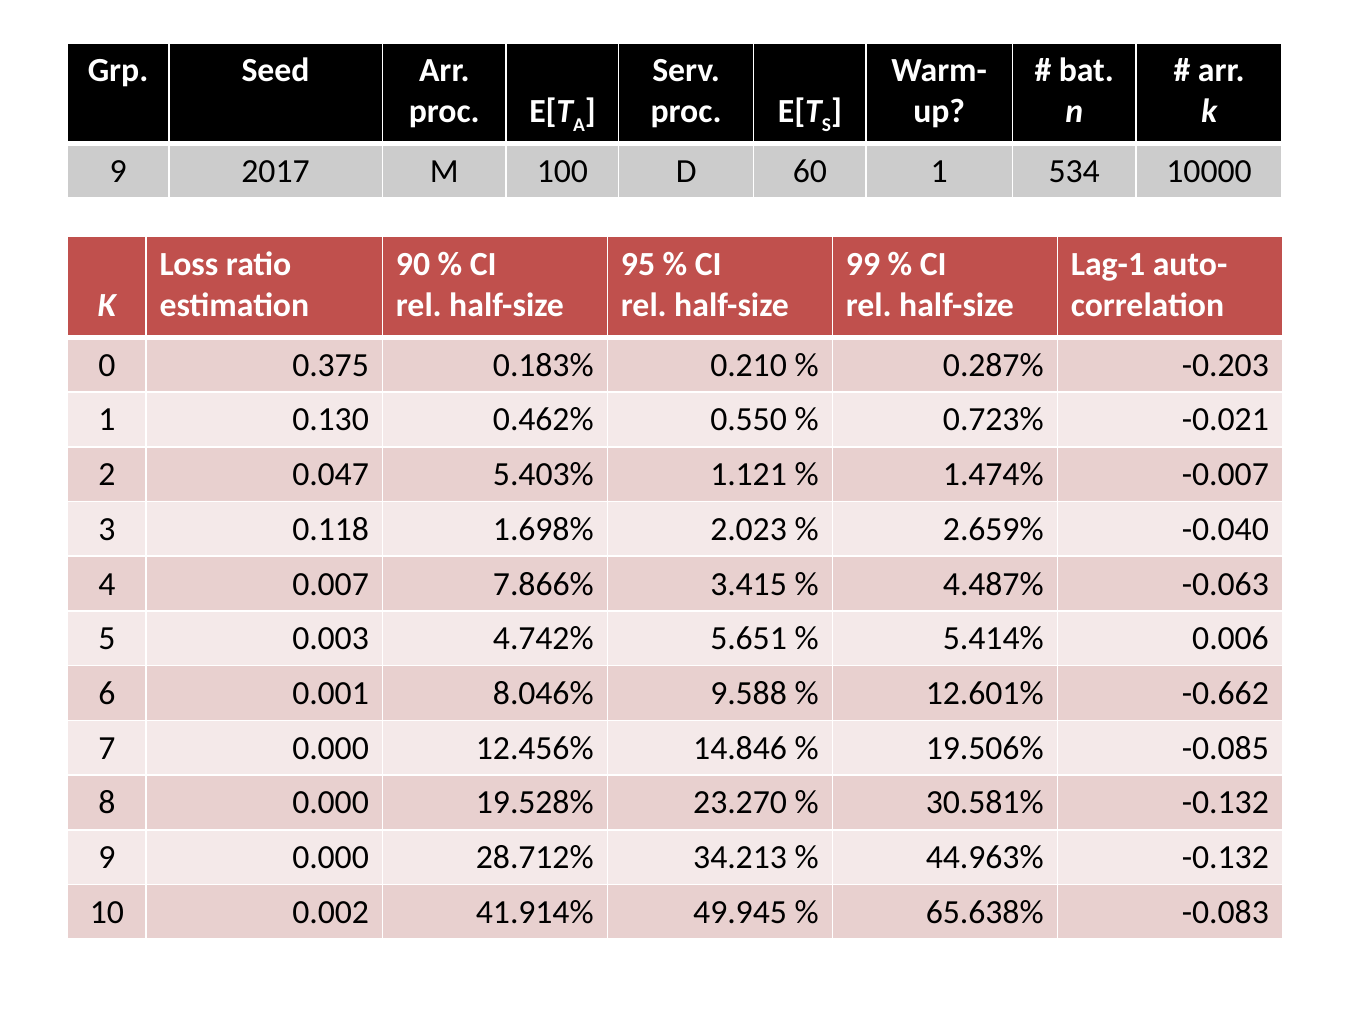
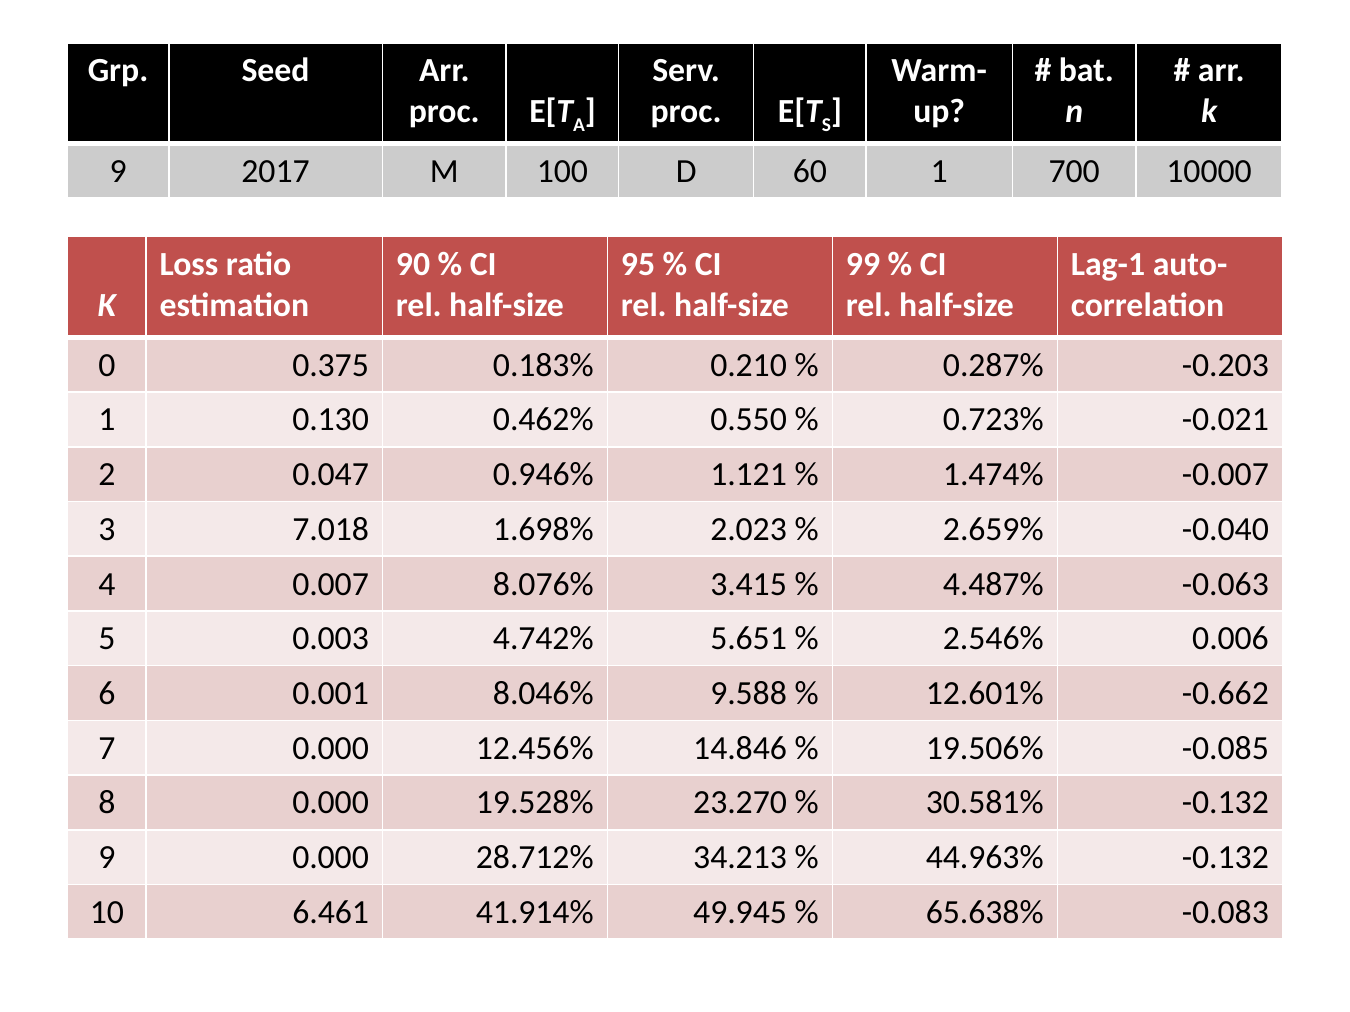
534: 534 -> 700
5.403%: 5.403% -> 0.946%
0.118: 0.118 -> 7.018
7.866%: 7.866% -> 8.076%
5.414%: 5.414% -> 2.546%
0.002: 0.002 -> 6.461
